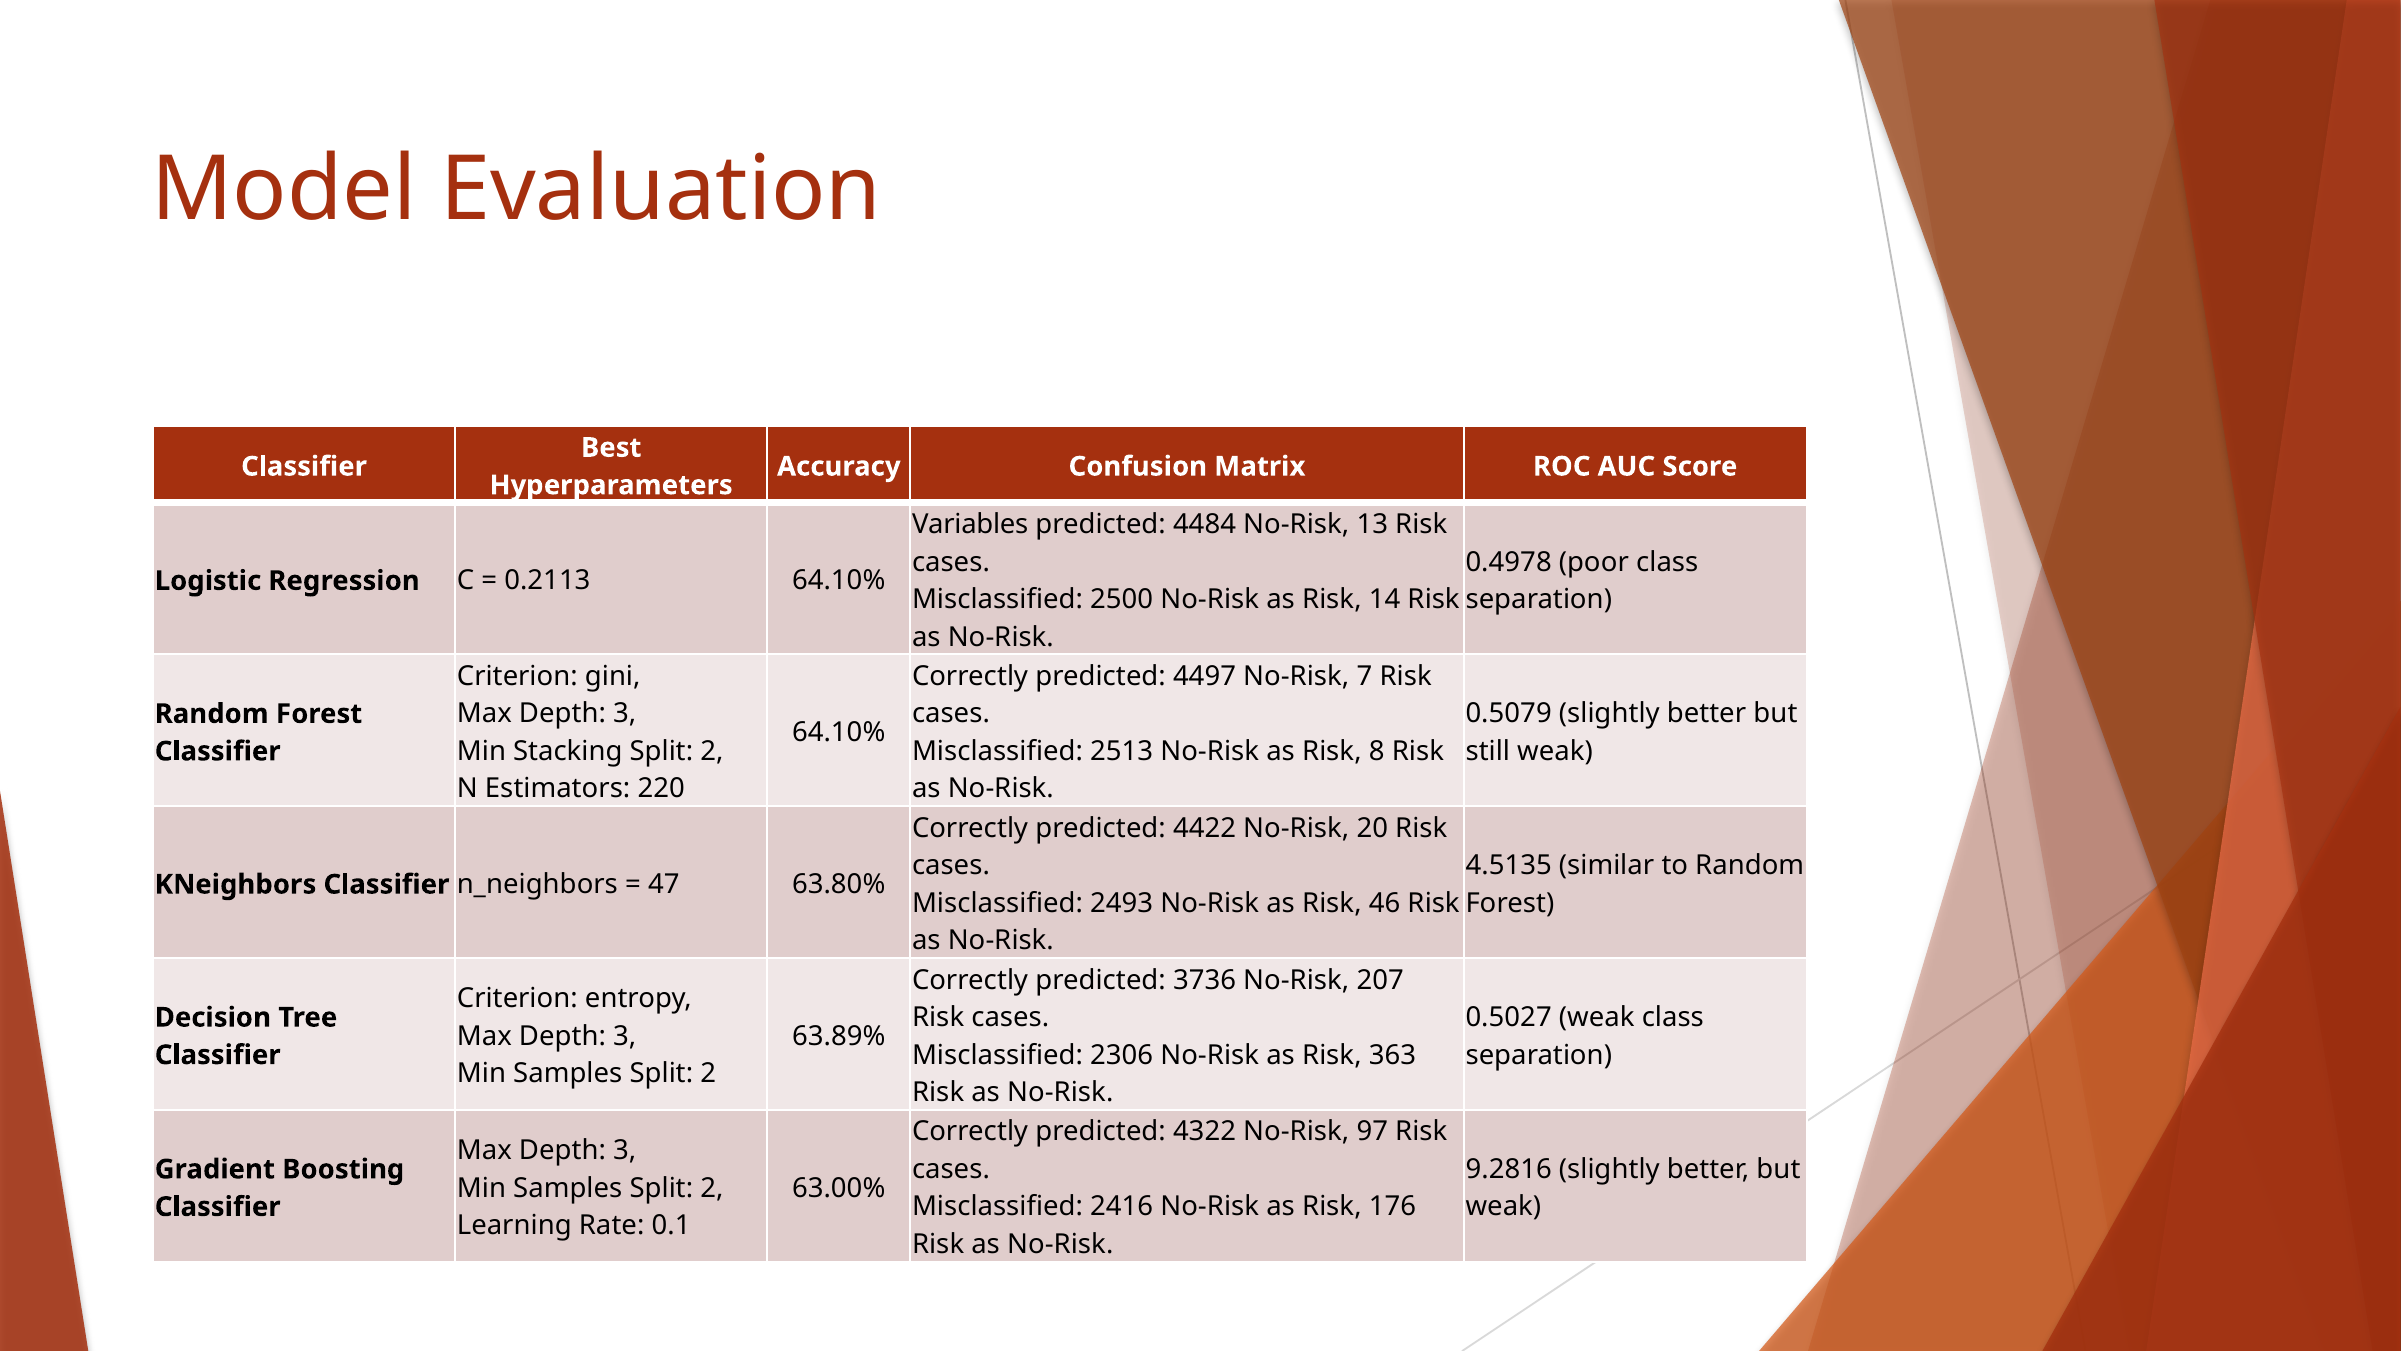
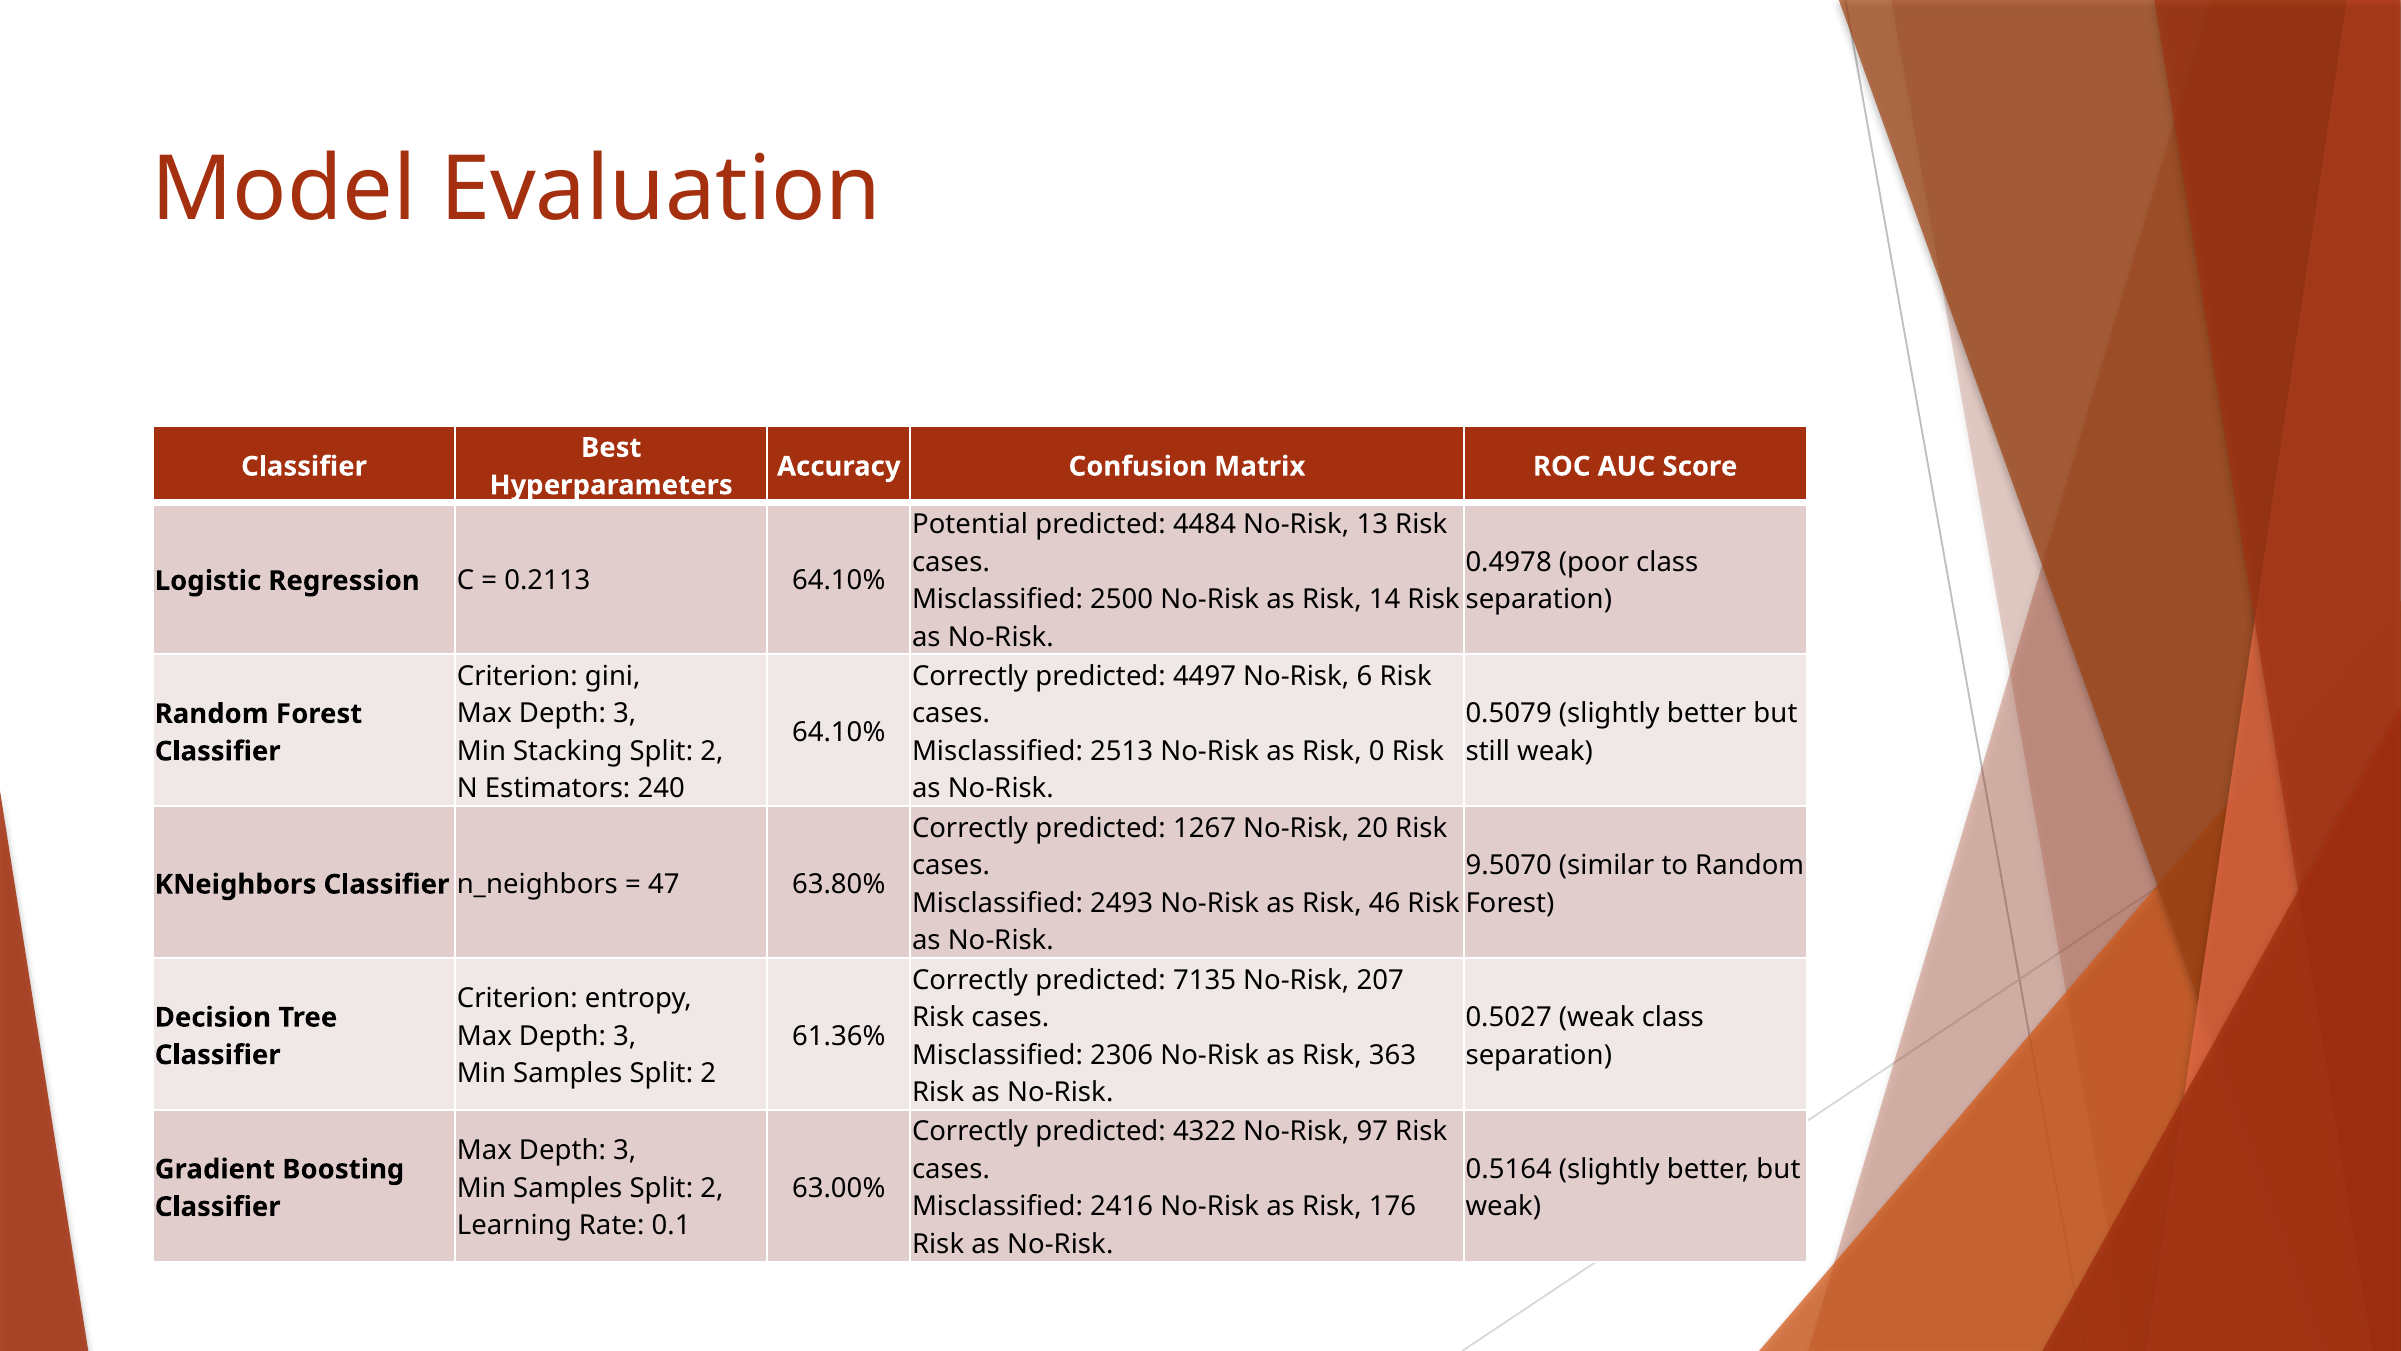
Variables: Variables -> Potential
7: 7 -> 6
8: 8 -> 0
220: 220 -> 240
4422: 4422 -> 1267
4.5135: 4.5135 -> 9.5070
3736: 3736 -> 7135
63.89%: 63.89% -> 61.36%
9.2816: 9.2816 -> 0.5164
